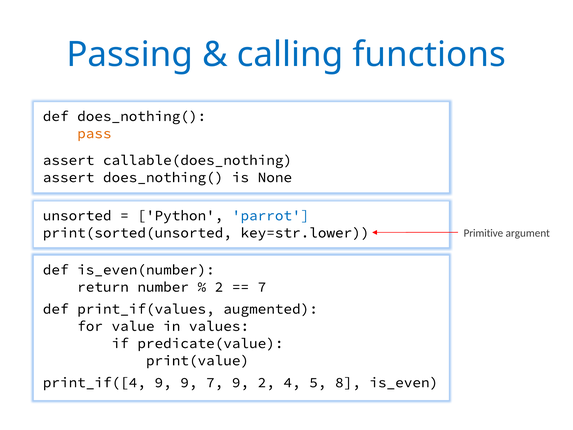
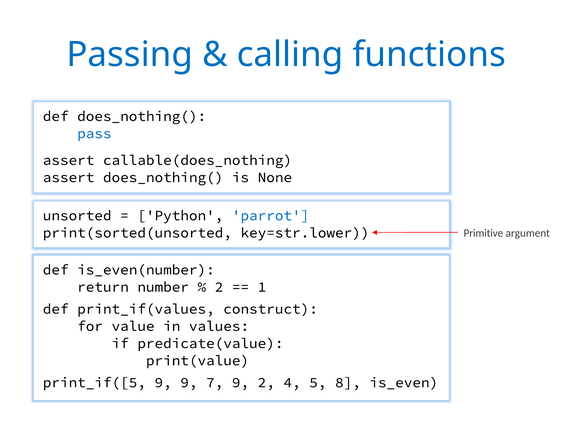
pass colour: orange -> blue
7 at (262, 287): 7 -> 1
augmented: augmented -> construct
print_if([4: print_if([4 -> print_if([5
